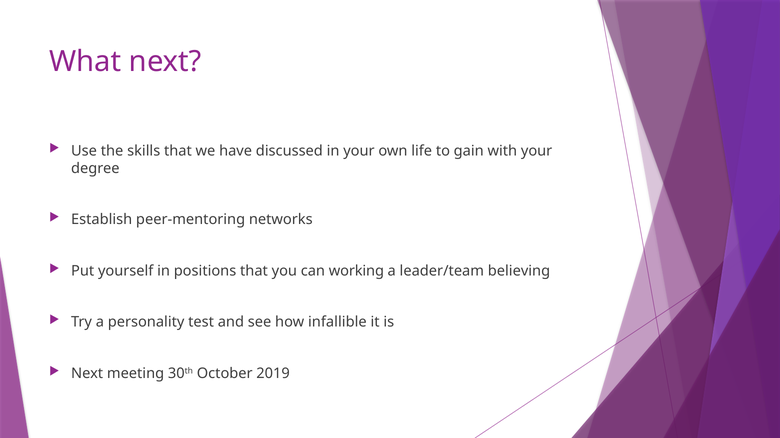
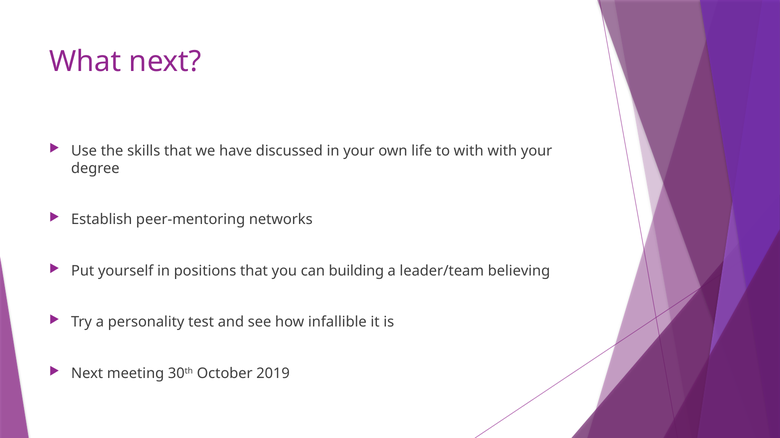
to gain: gain -> with
working: working -> building
